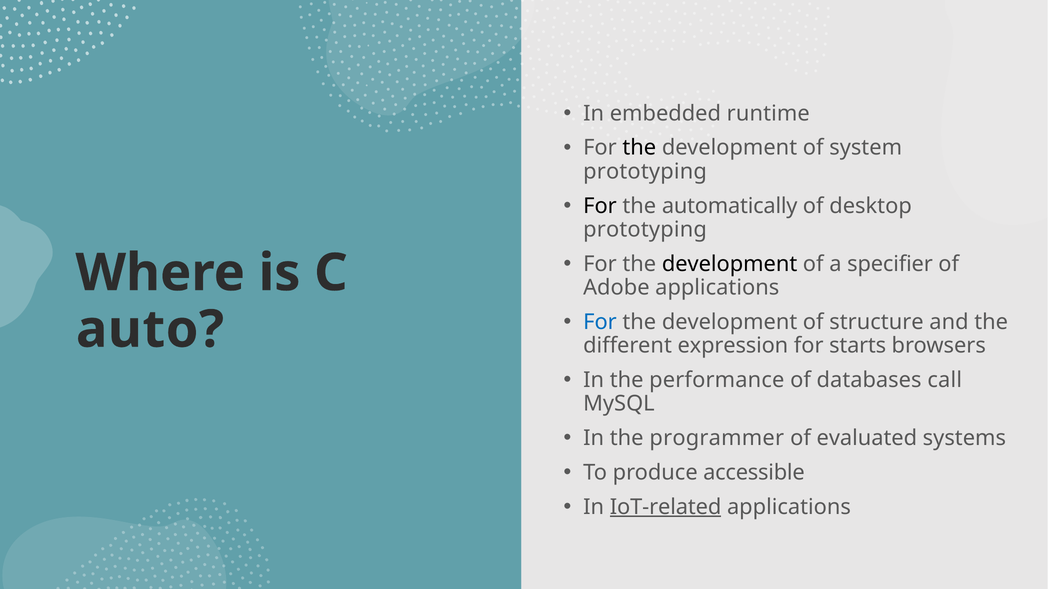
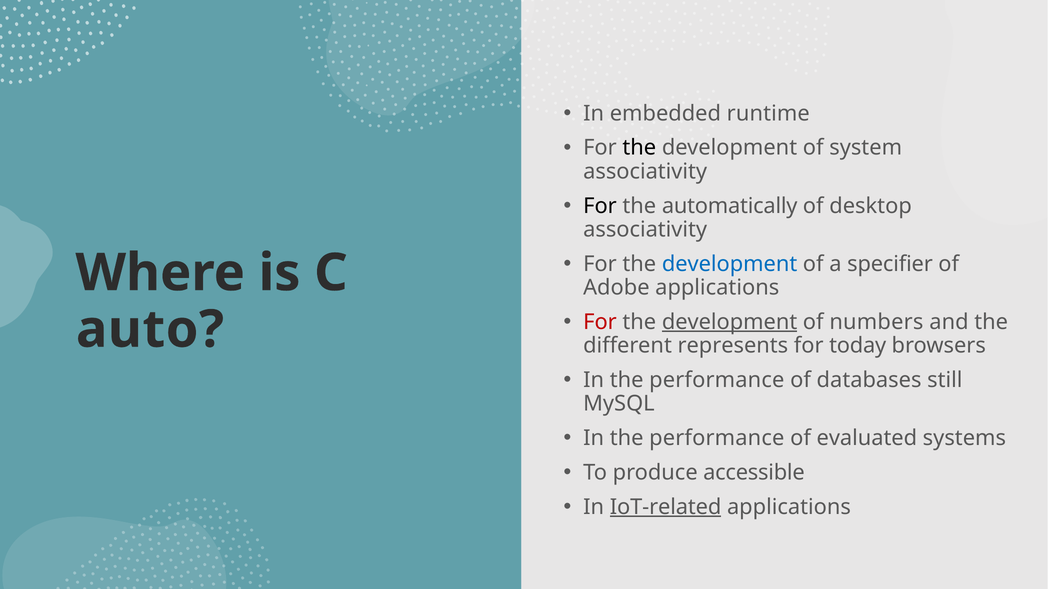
prototyping at (645, 171): prototyping -> associativity
prototyping at (645, 230): prototyping -> associativity
development at (730, 264) colour: black -> blue
For at (600, 322) colour: blue -> red
development at (730, 322) underline: none -> present
structure: structure -> numbers
expression: expression -> represents
starts: starts -> today
call: call -> still
programmer at (717, 438): programmer -> performance
